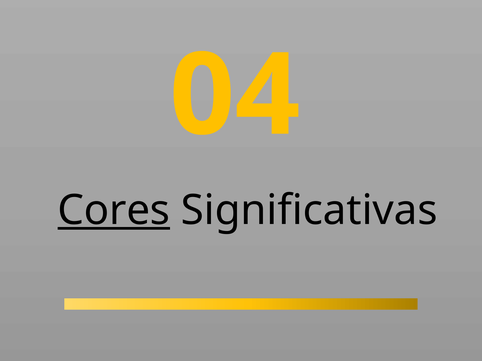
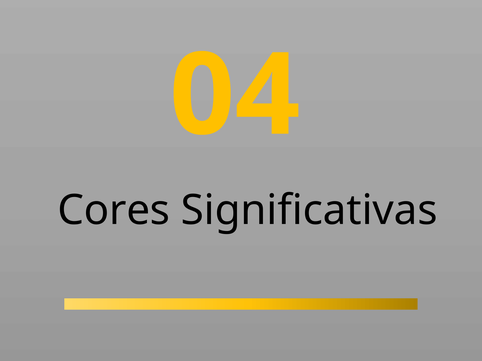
Cores underline: present -> none
